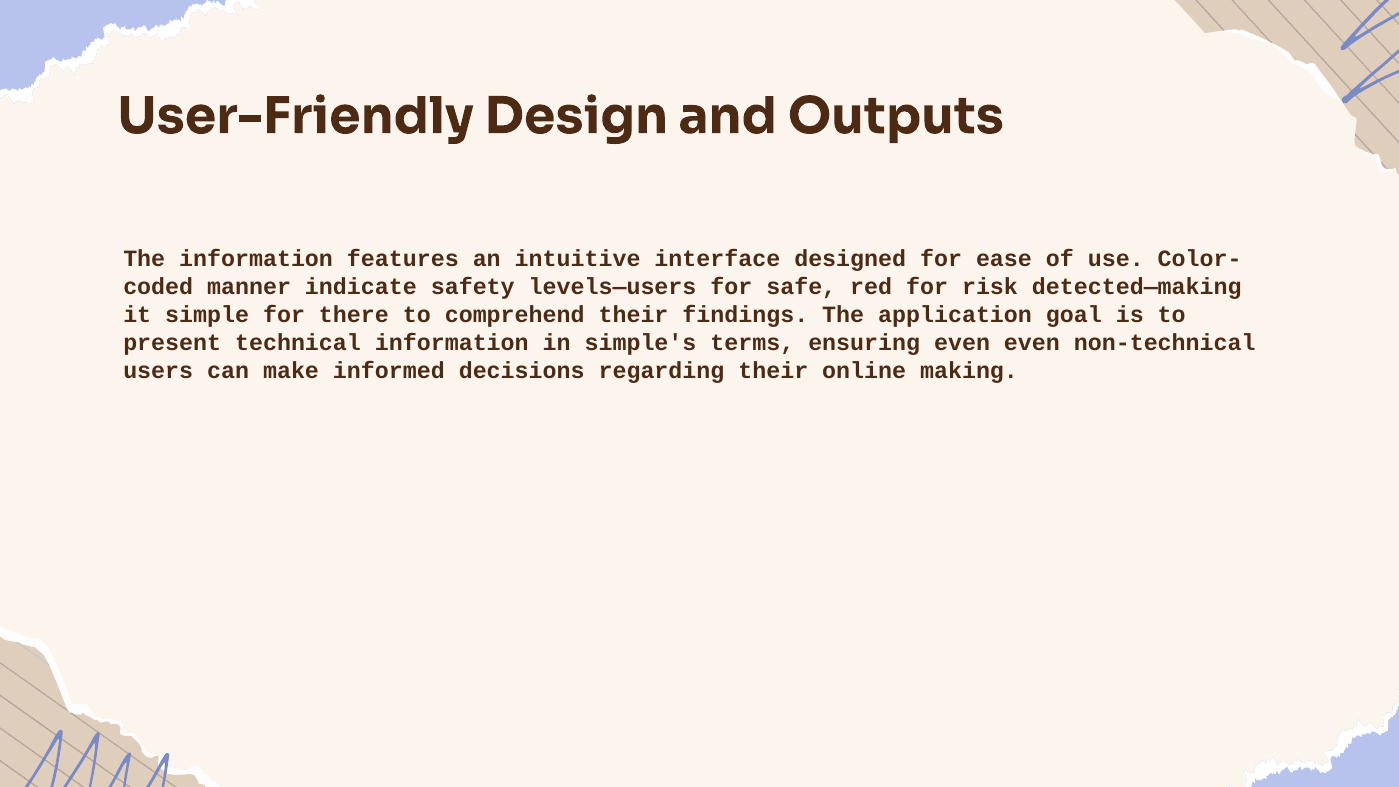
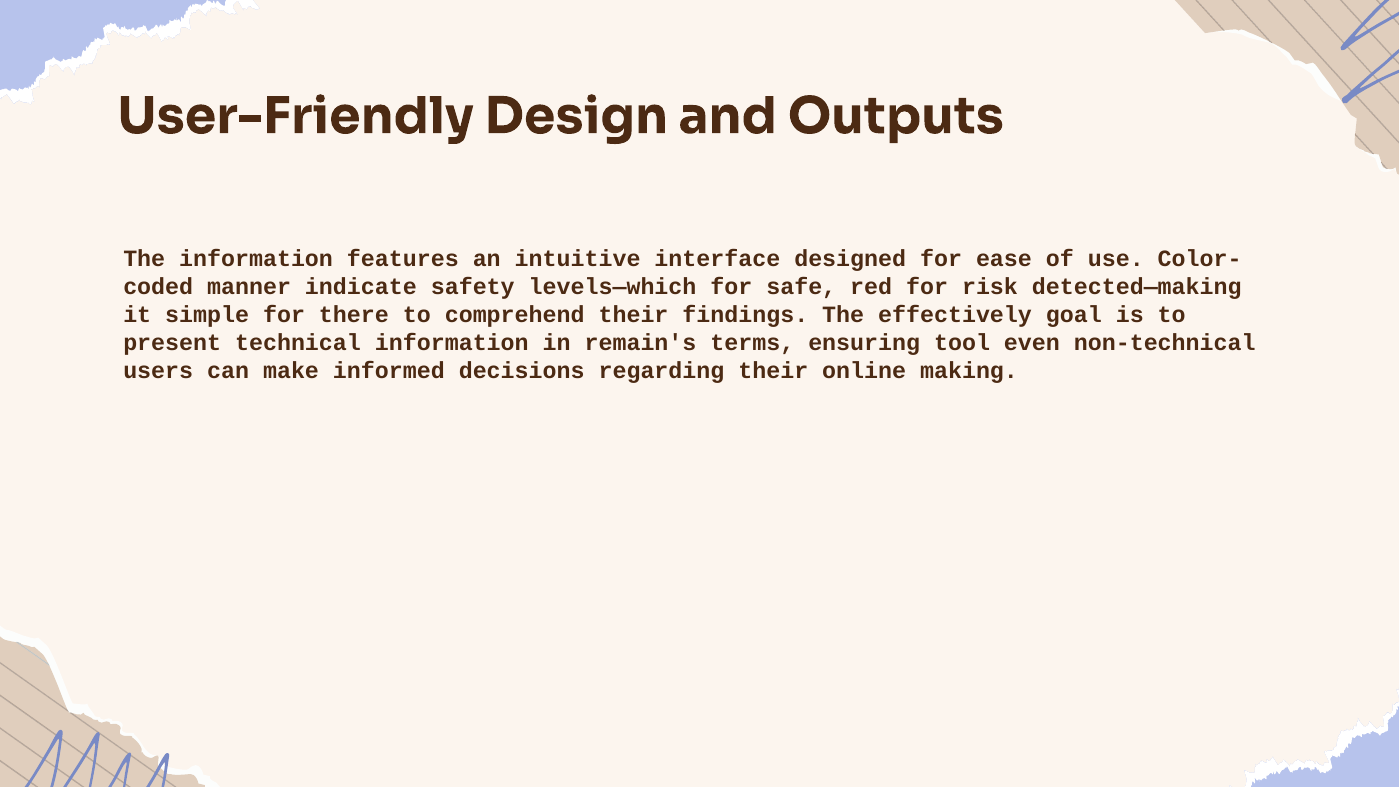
levels—users: levels—users -> levels—which
application: application -> effectively
simple's: simple's -> remain's
ensuring even: even -> tool
